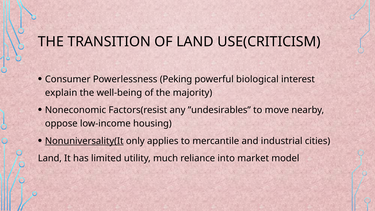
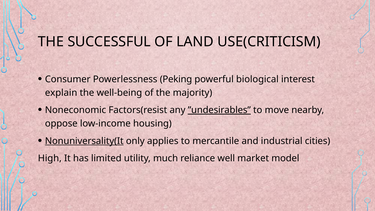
TRANSITION: TRANSITION -> SUCCESSFUL
”undesirables underline: none -> present
Land at (50, 158): Land -> High
into: into -> well
